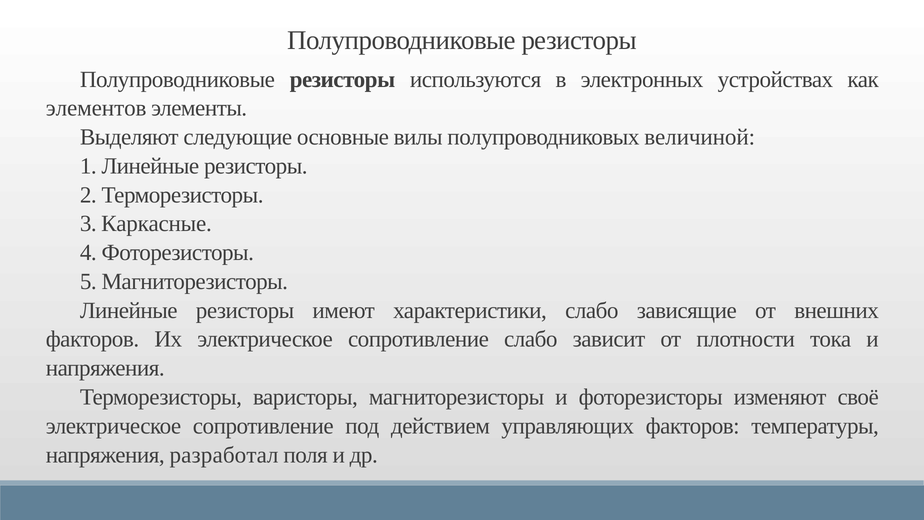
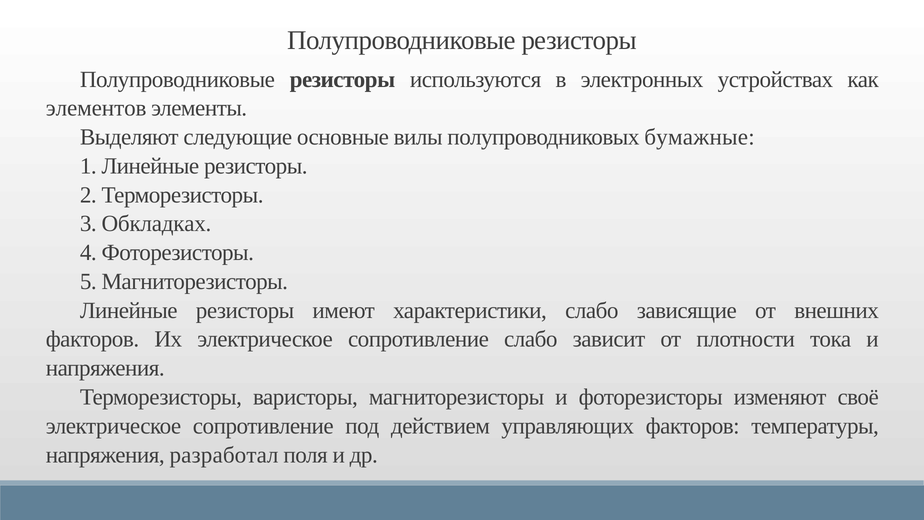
величиной: величиной -> бумажные
Каркасные: Каркасные -> Обкладках
